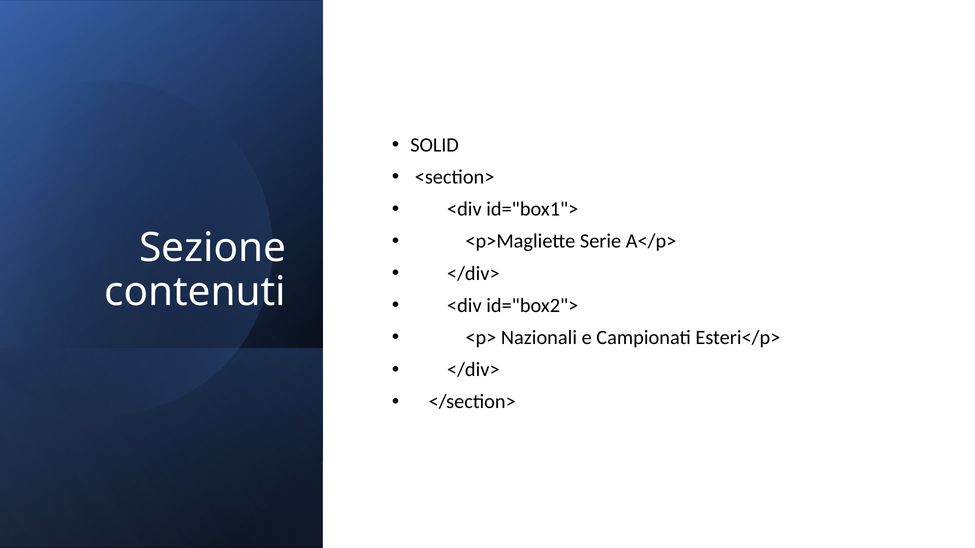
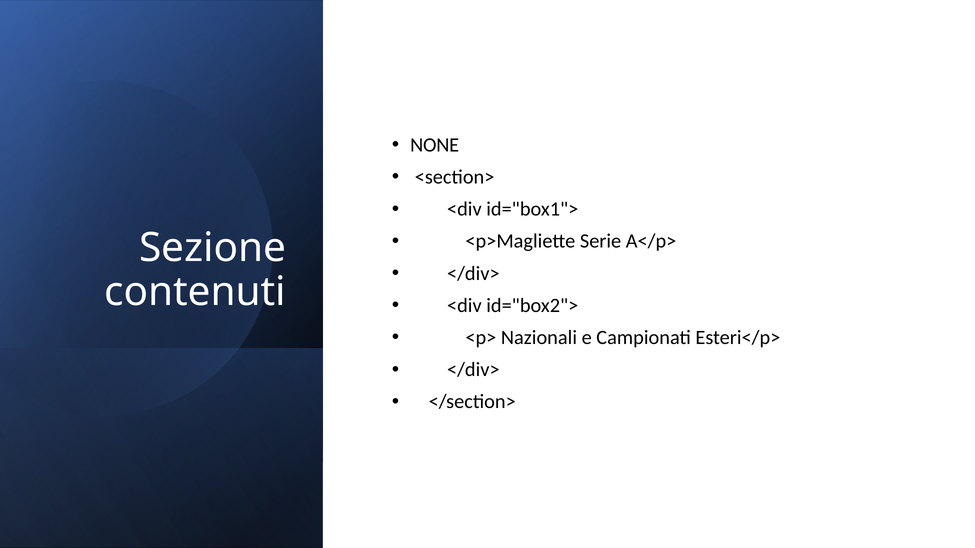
SOLID: SOLID -> NONE
